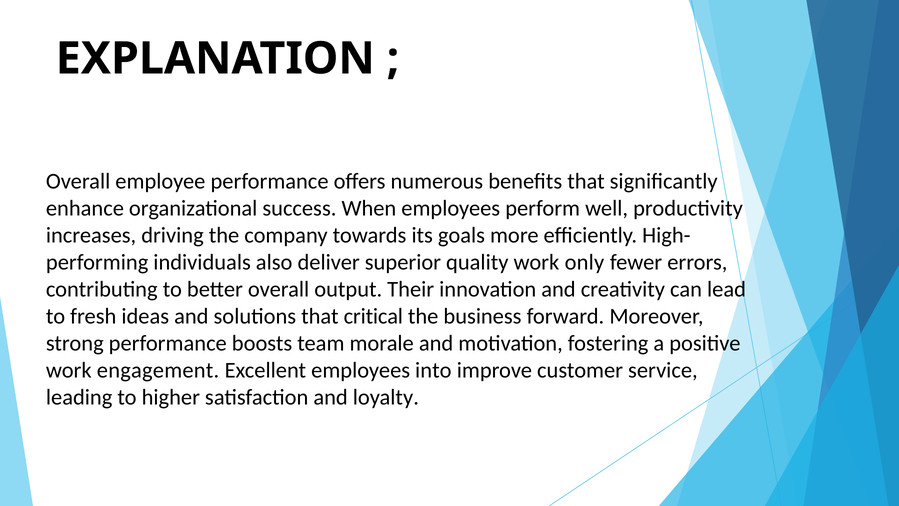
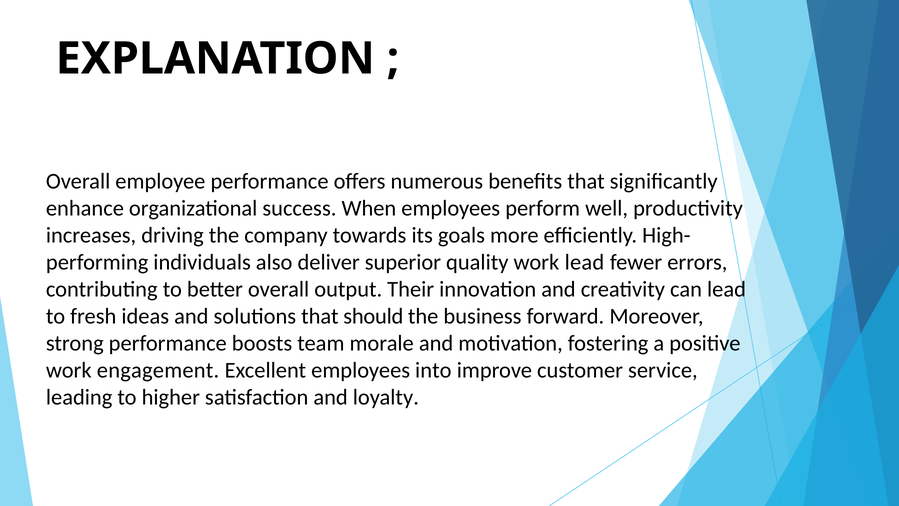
work only: only -> lead
critical: critical -> should
